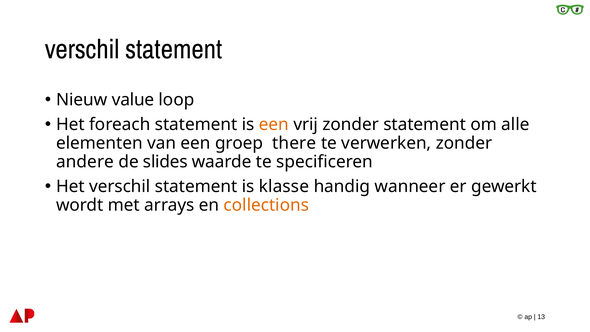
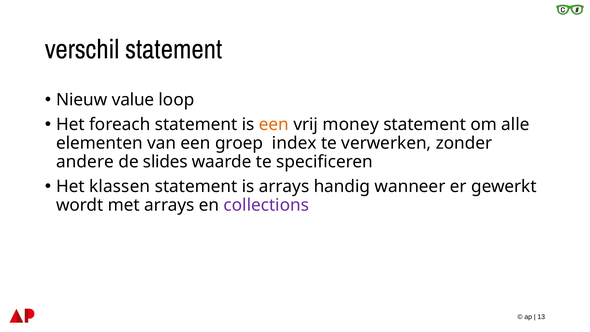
vrij zonder: zonder -> money
there: there -> index
Het verschil: verschil -> klassen
is klasse: klasse -> arrays
collections colour: orange -> purple
